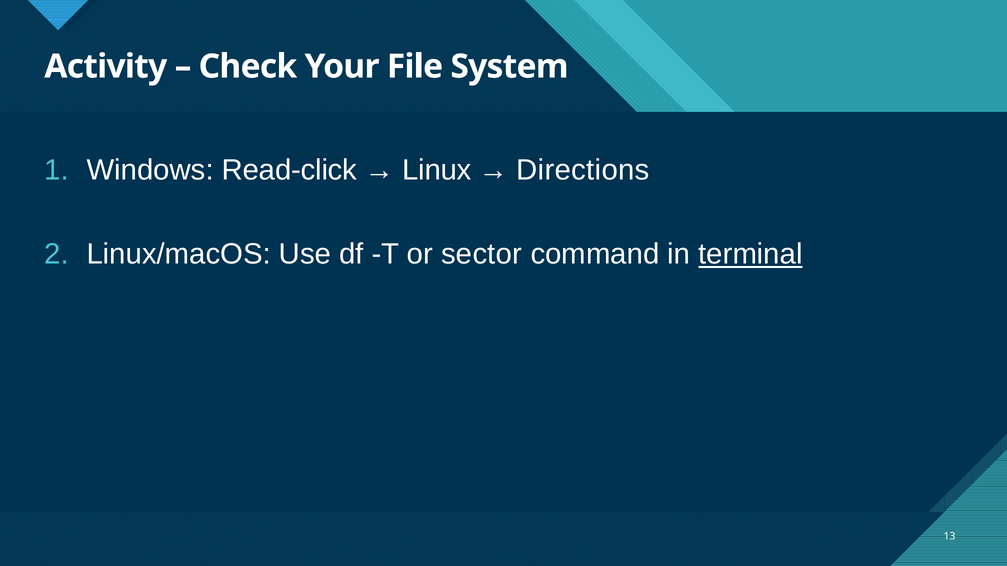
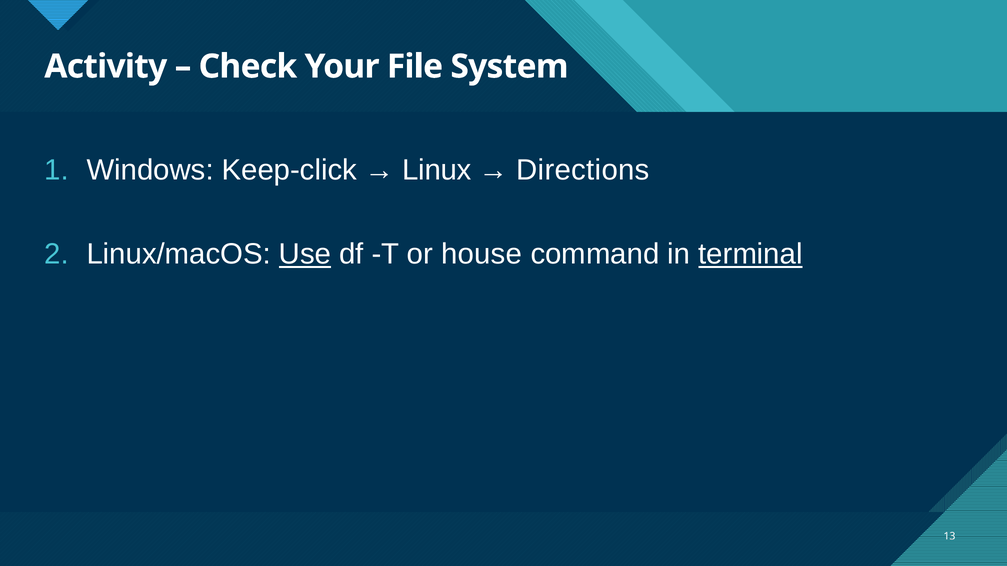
Read-click: Read-click -> Keep-click
Use underline: none -> present
sector: sector -> house
